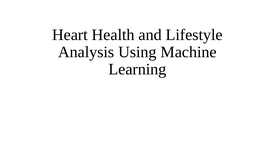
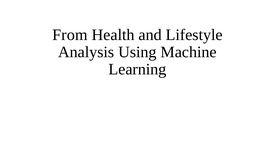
Heart: Heart -> From
